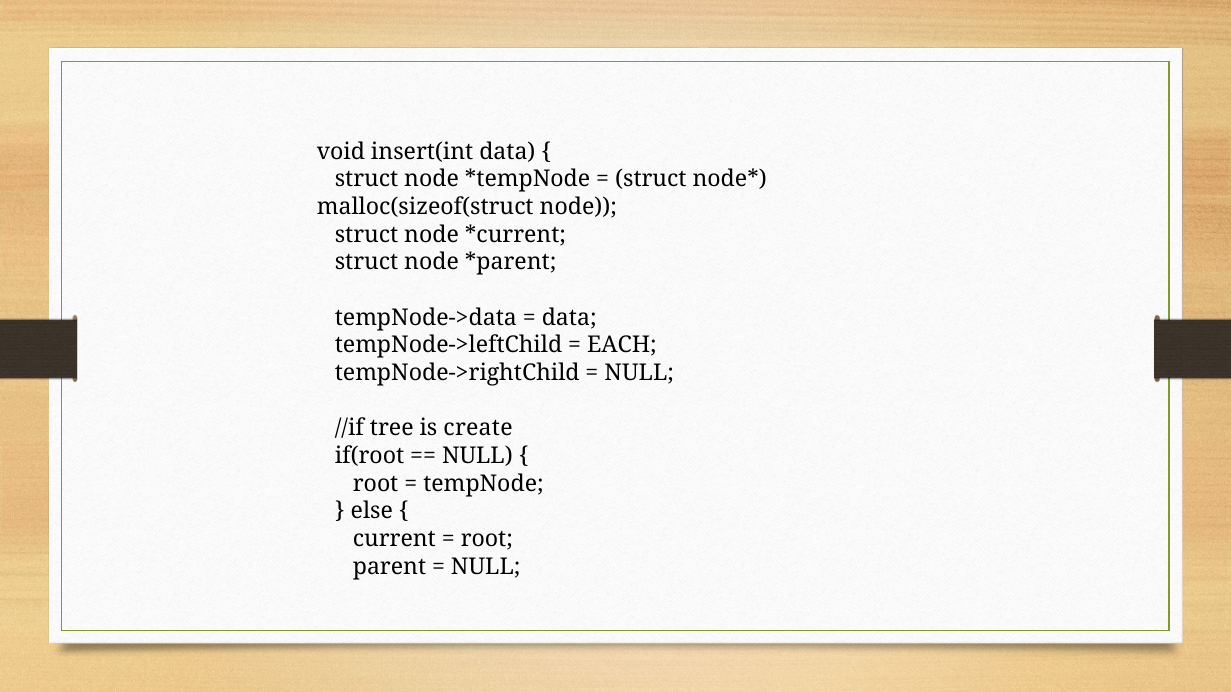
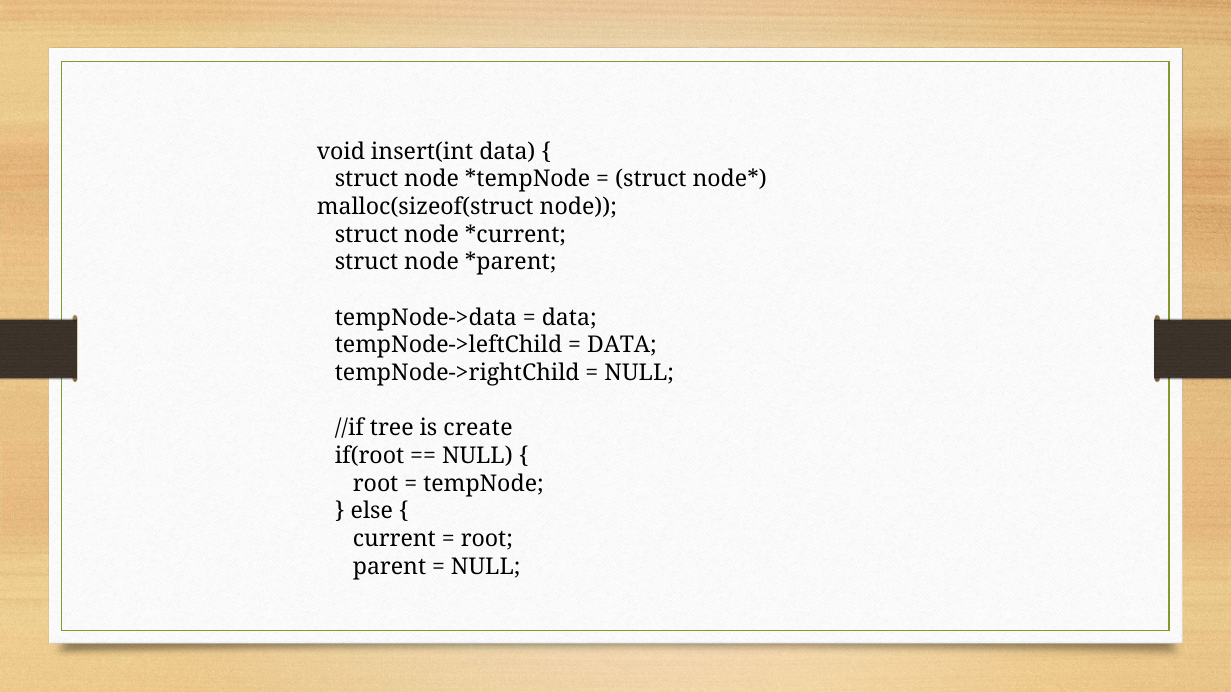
EACH at (622, 345): EACH -> DATA
